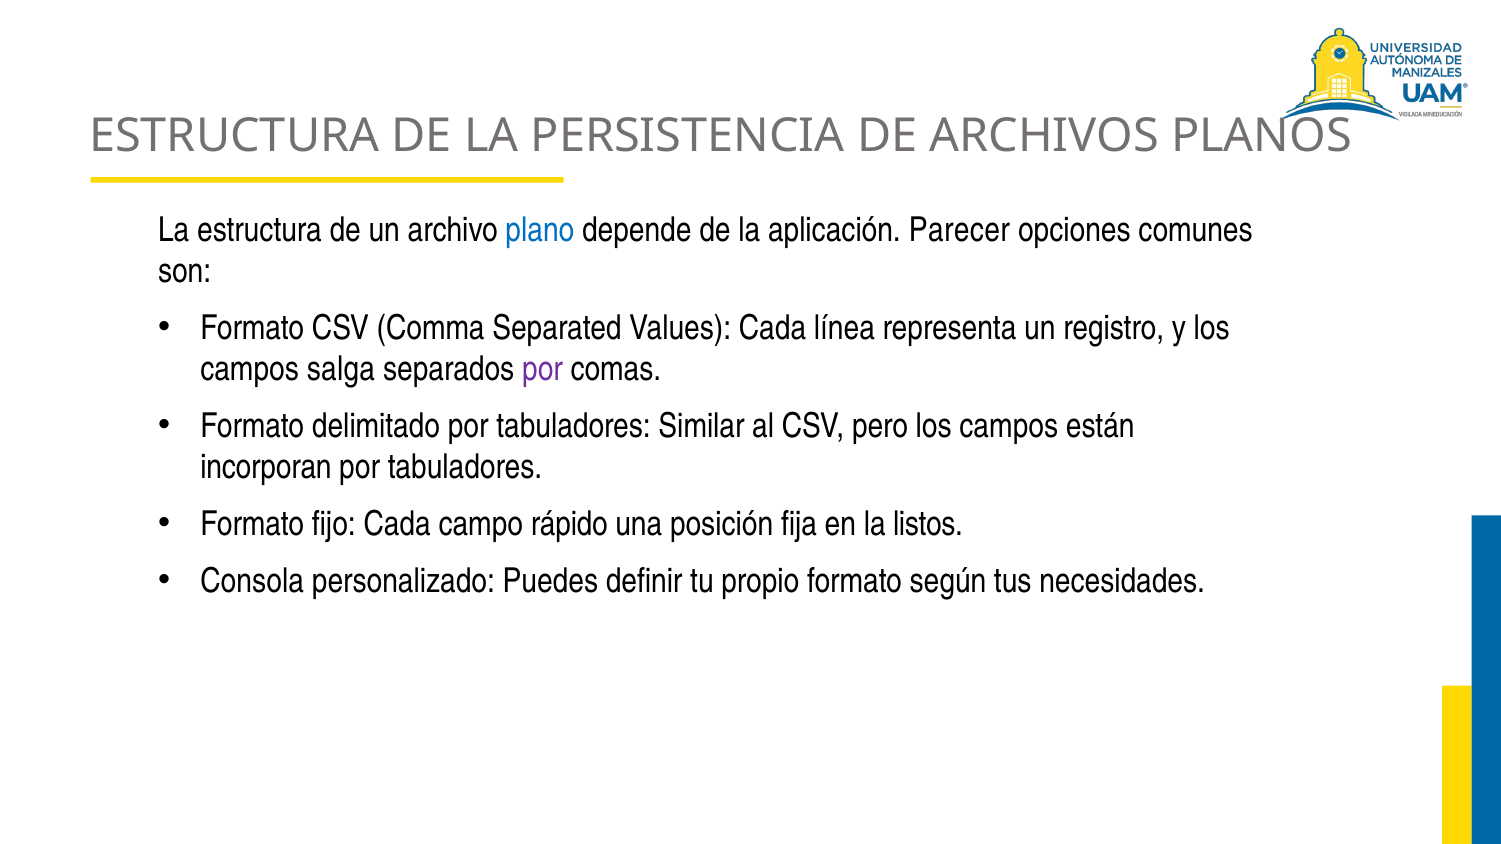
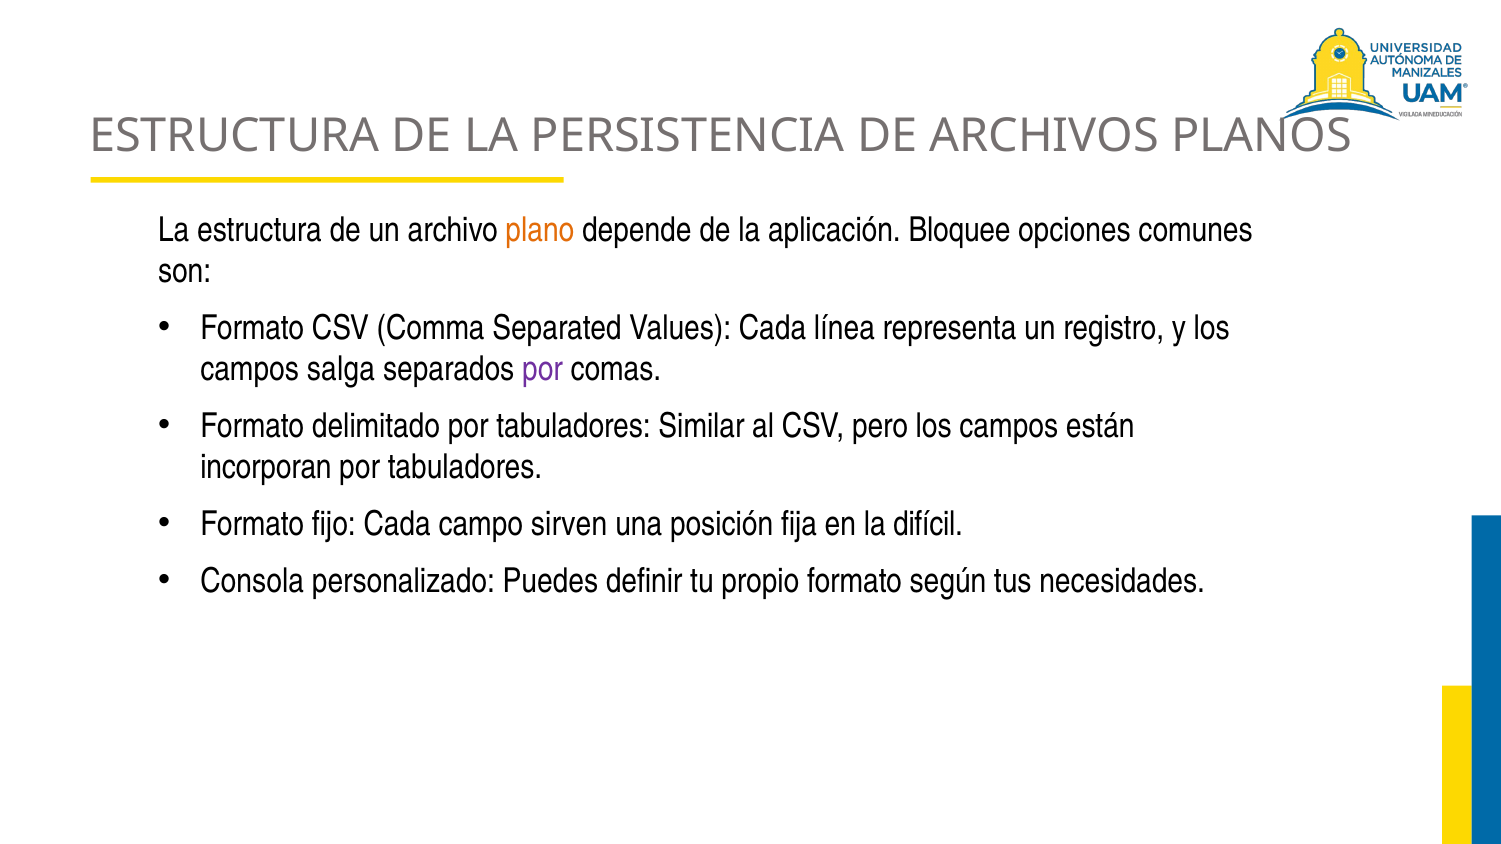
plano colour: blue -> orange
Parecer: Parecer -> Bloquee
rápido: rápido -> sirven
listos: listos -> difícil
